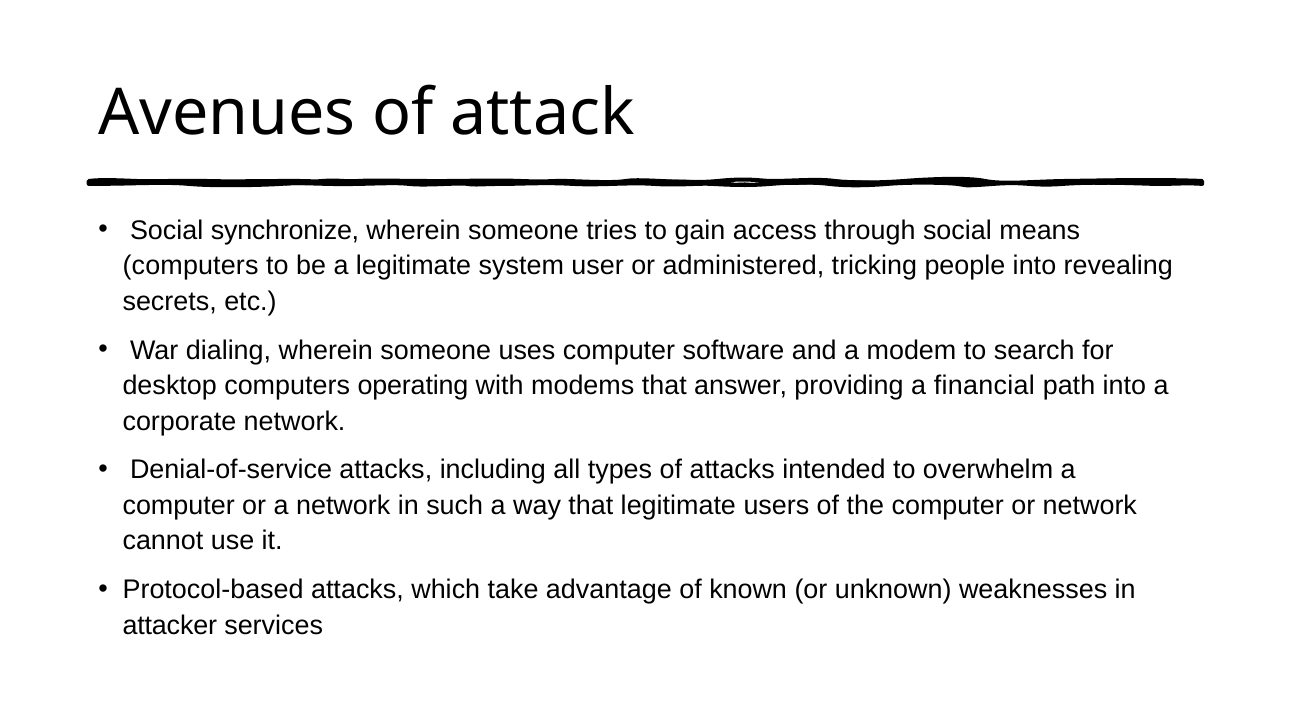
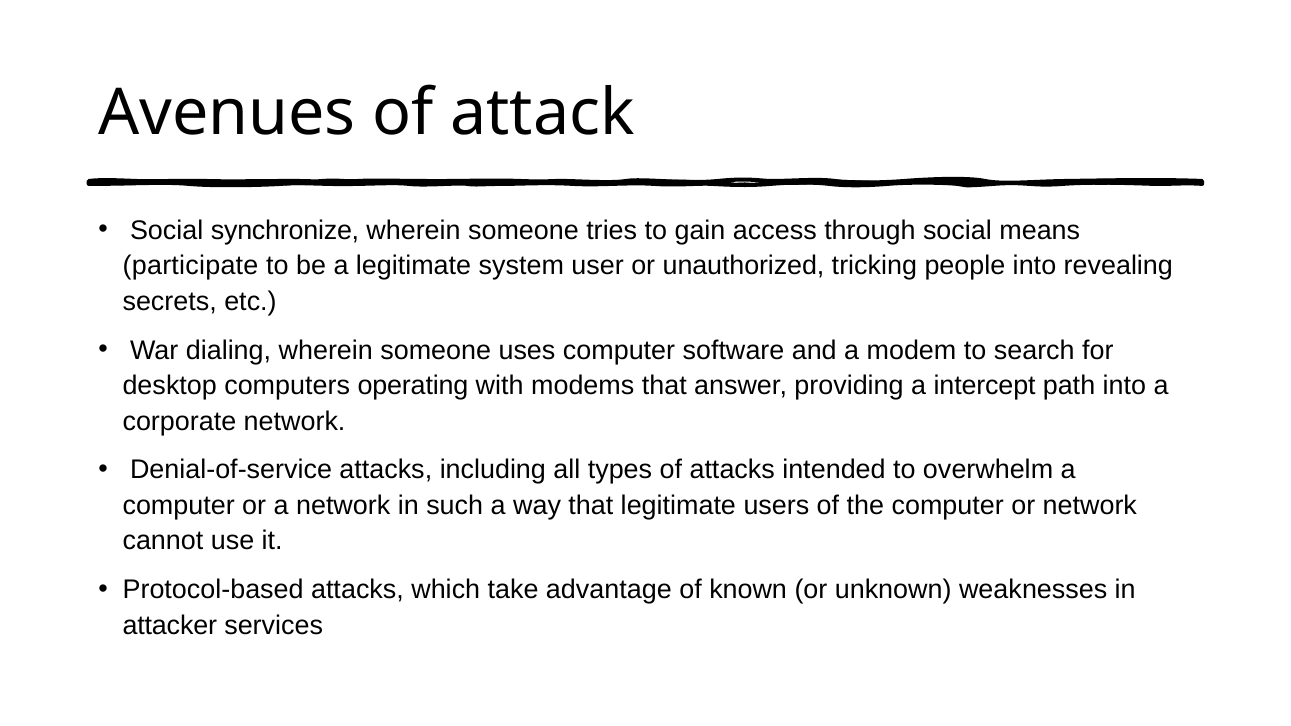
computers at (191, 266): computers -> participate
administered: administered -> unauthorized
financial: financial -> intercept
